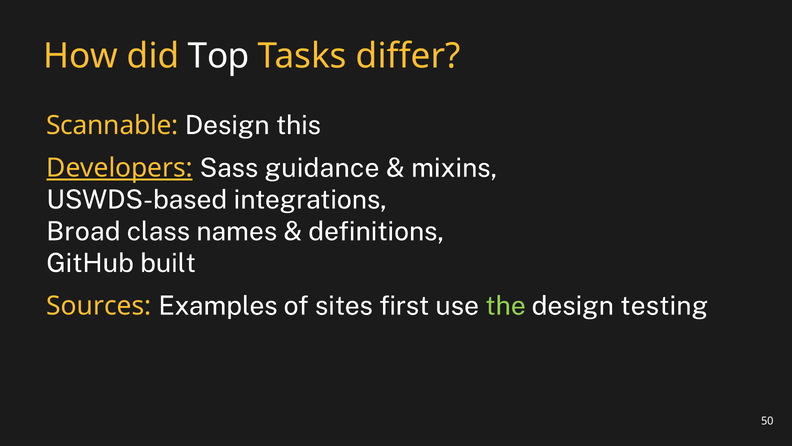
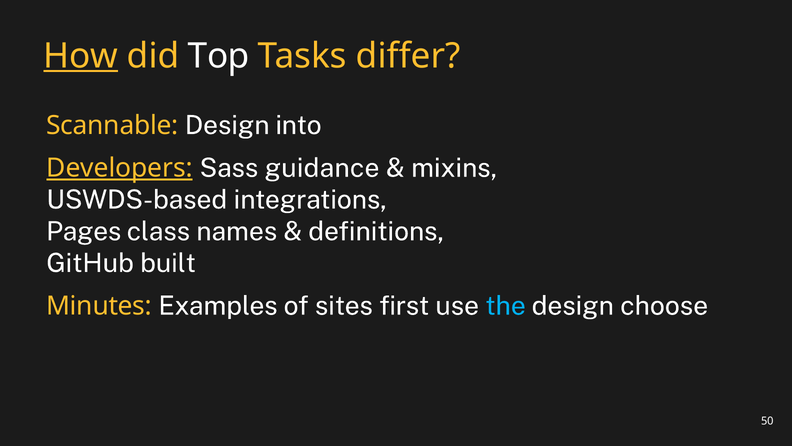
How underline: none -> present
this: this -> into
Broad: Broad -> Pages
Sources: Sources -> Minutes
the colour: light green -> light blue
testing: testing -> choose
